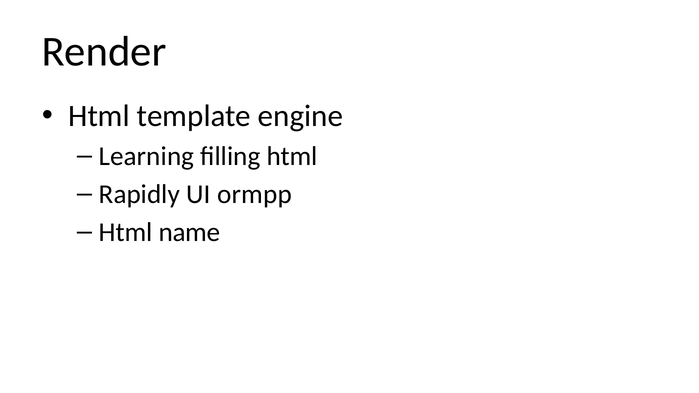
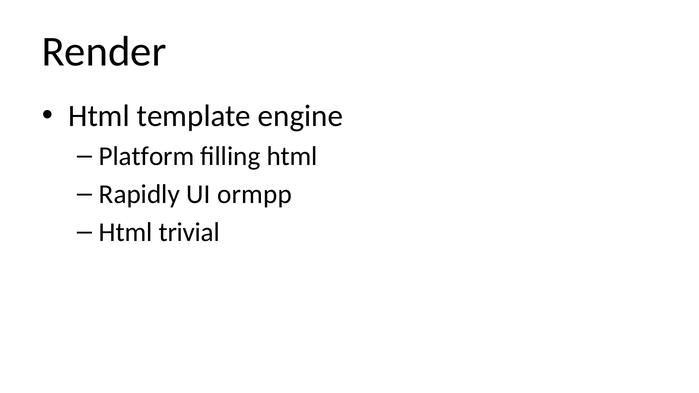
Learning: Learning -> Platform
name: name -> trivial
